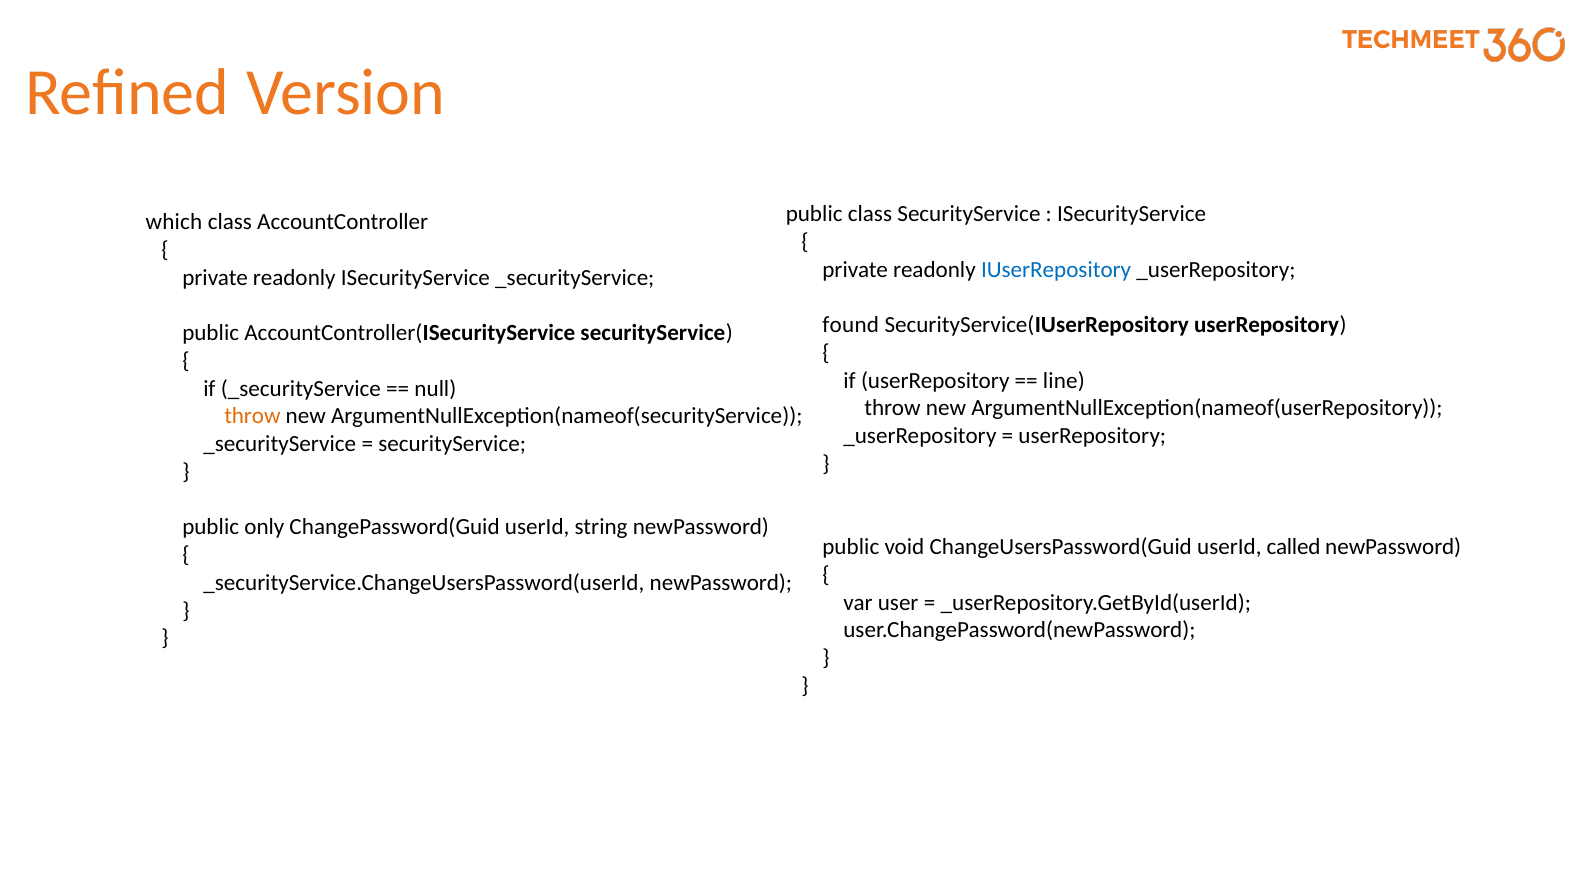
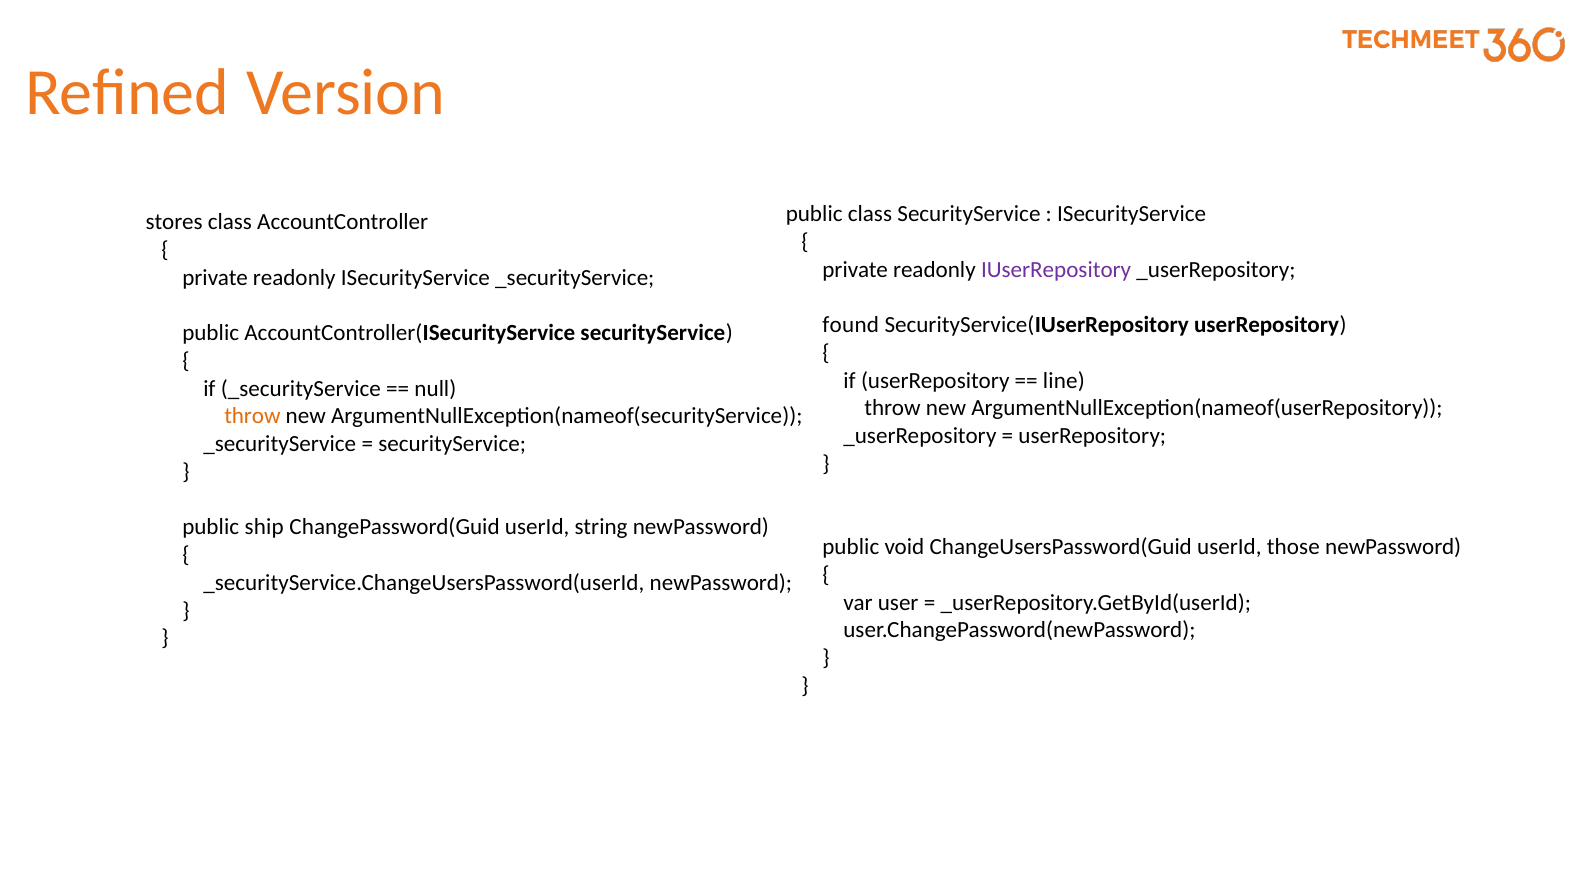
which: which -> stores
IUserRepository colour: blue -> purple
only: only -> ship
called: called -> those
